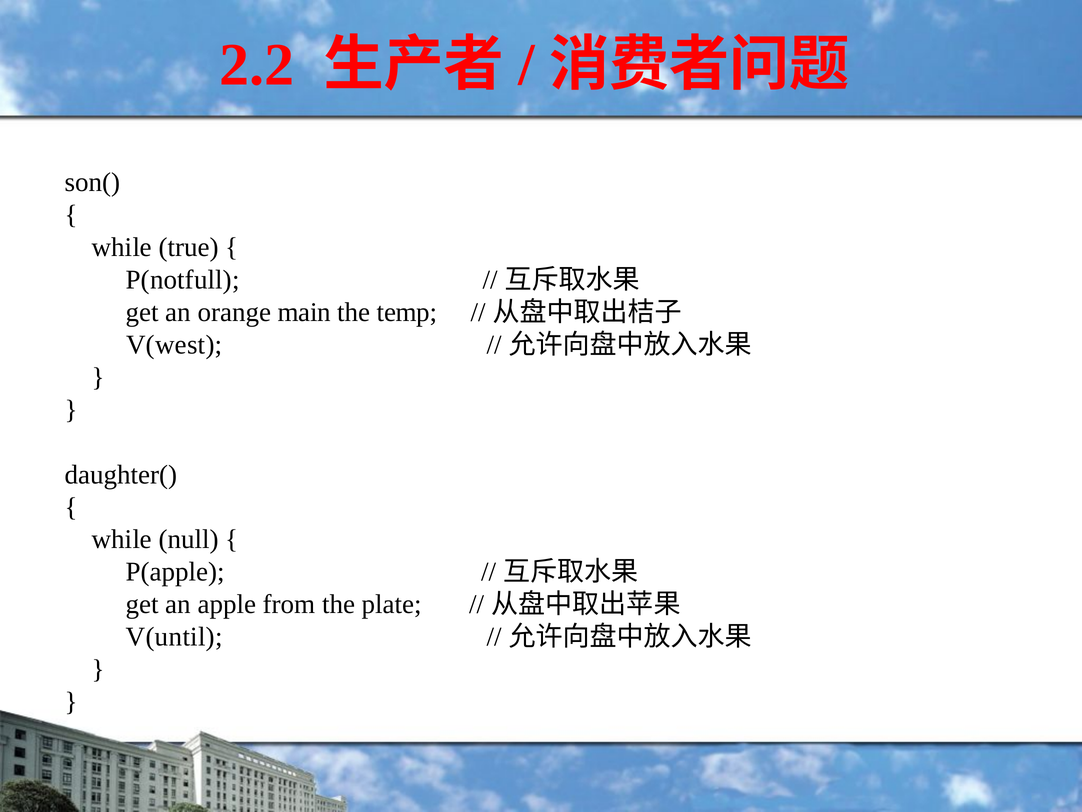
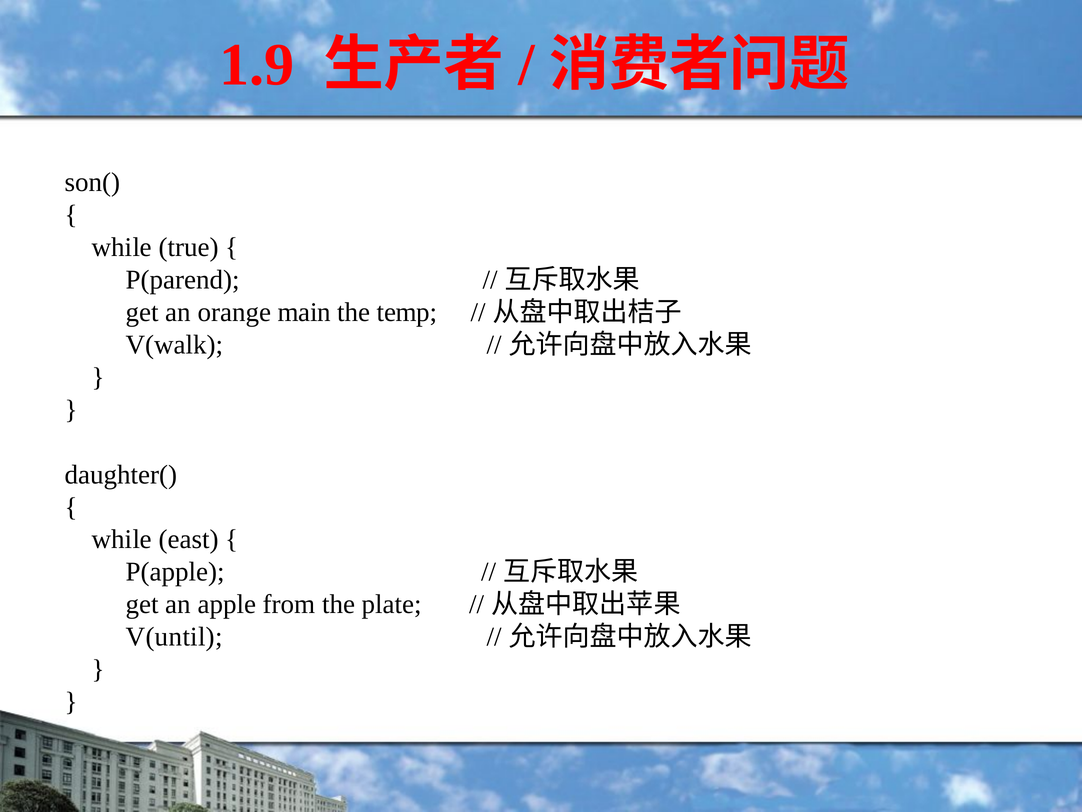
2.2: 2.2 -> 1.9
P(notfull: P(notfull -> P(parend
V(west: V(west -> V(walk
null: null -> east
